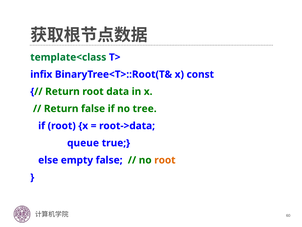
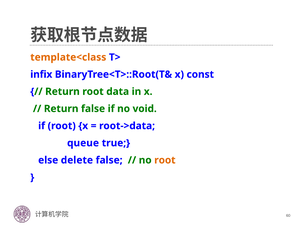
template<class colour: green -> orange
tree: tree -> void
empty: empty -> delete
